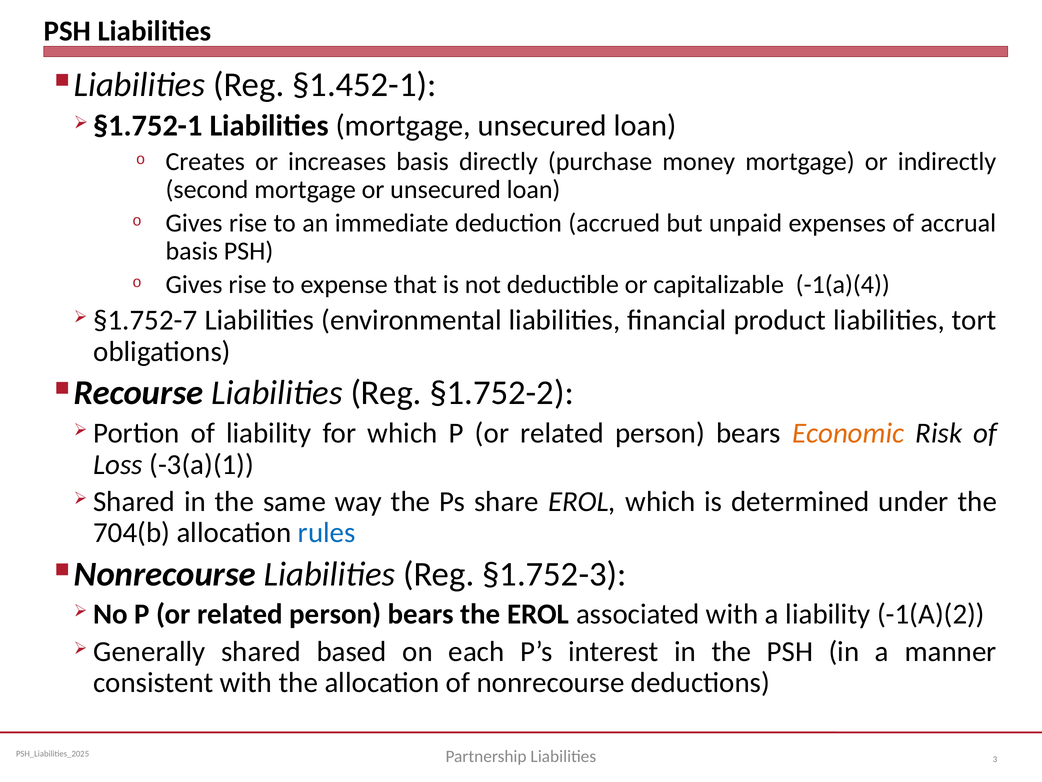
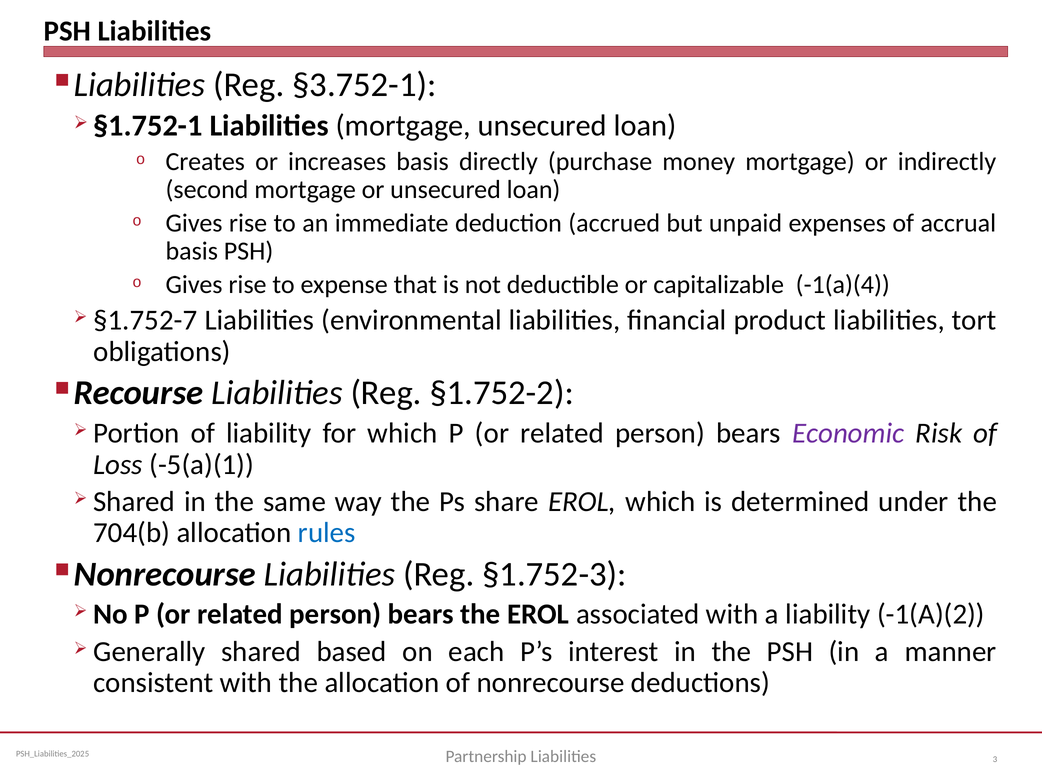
§1.452-1: §1.452-1 -> §3.752-1
Economic colour: orange -> purple
-3(a)(1: -3(a)(1 -> -5(a)(1
